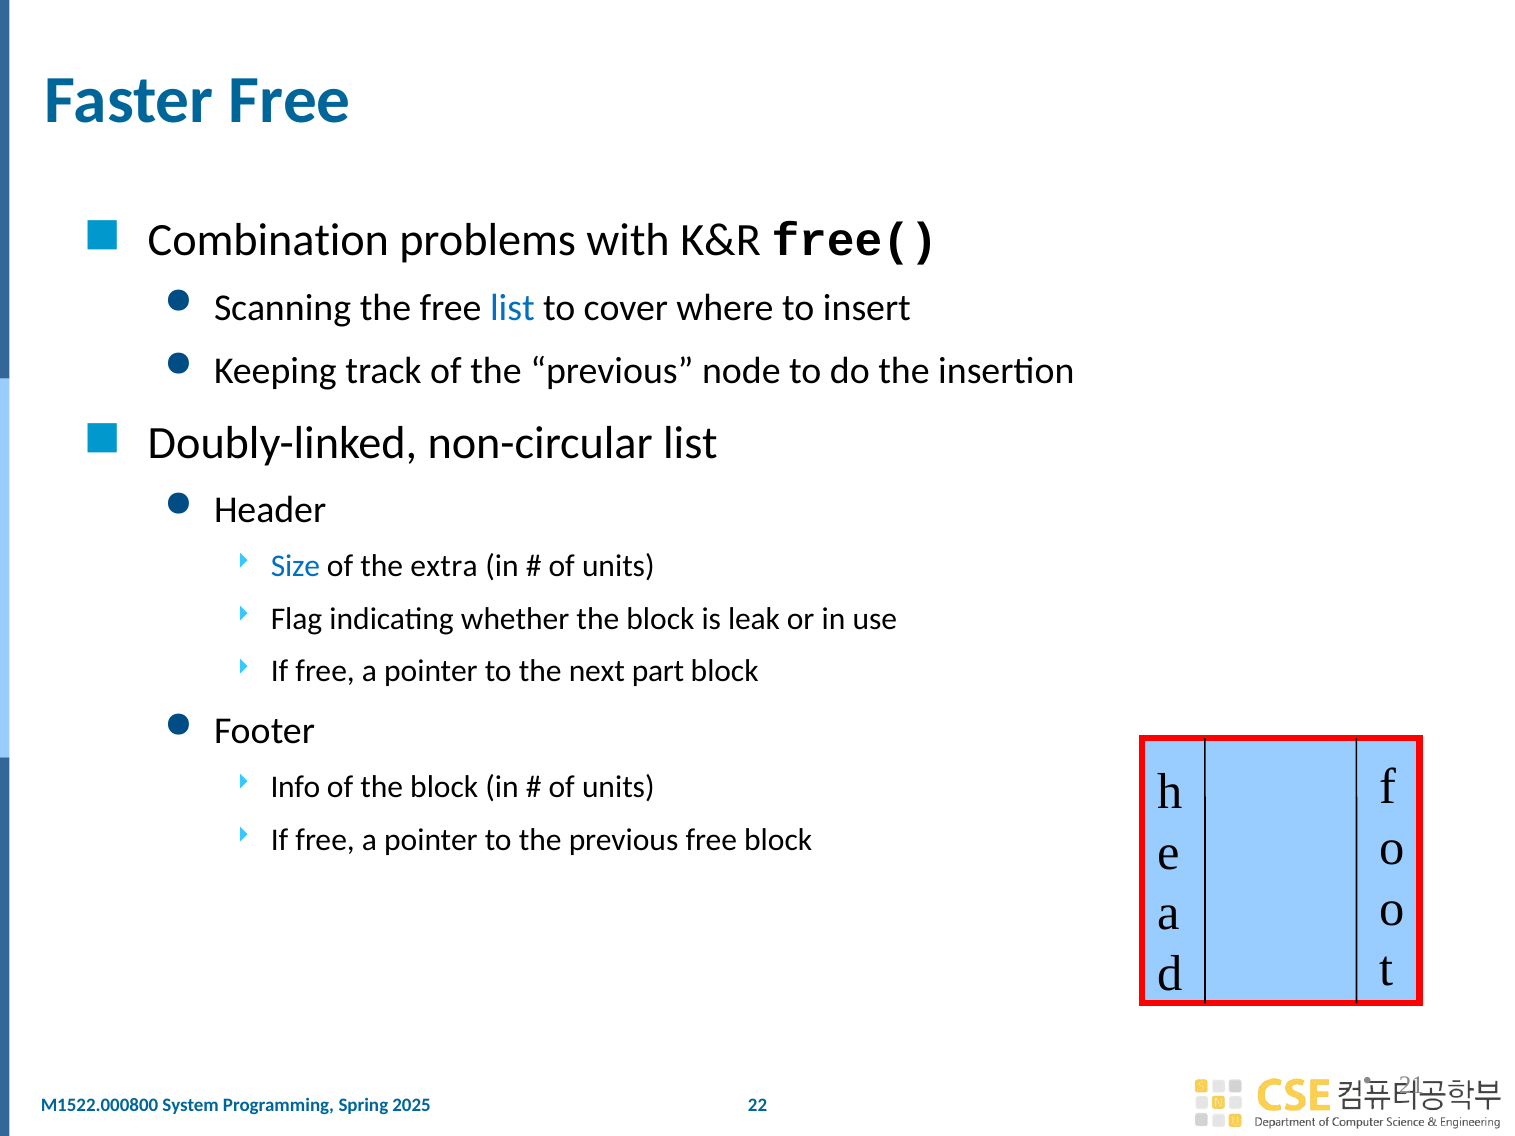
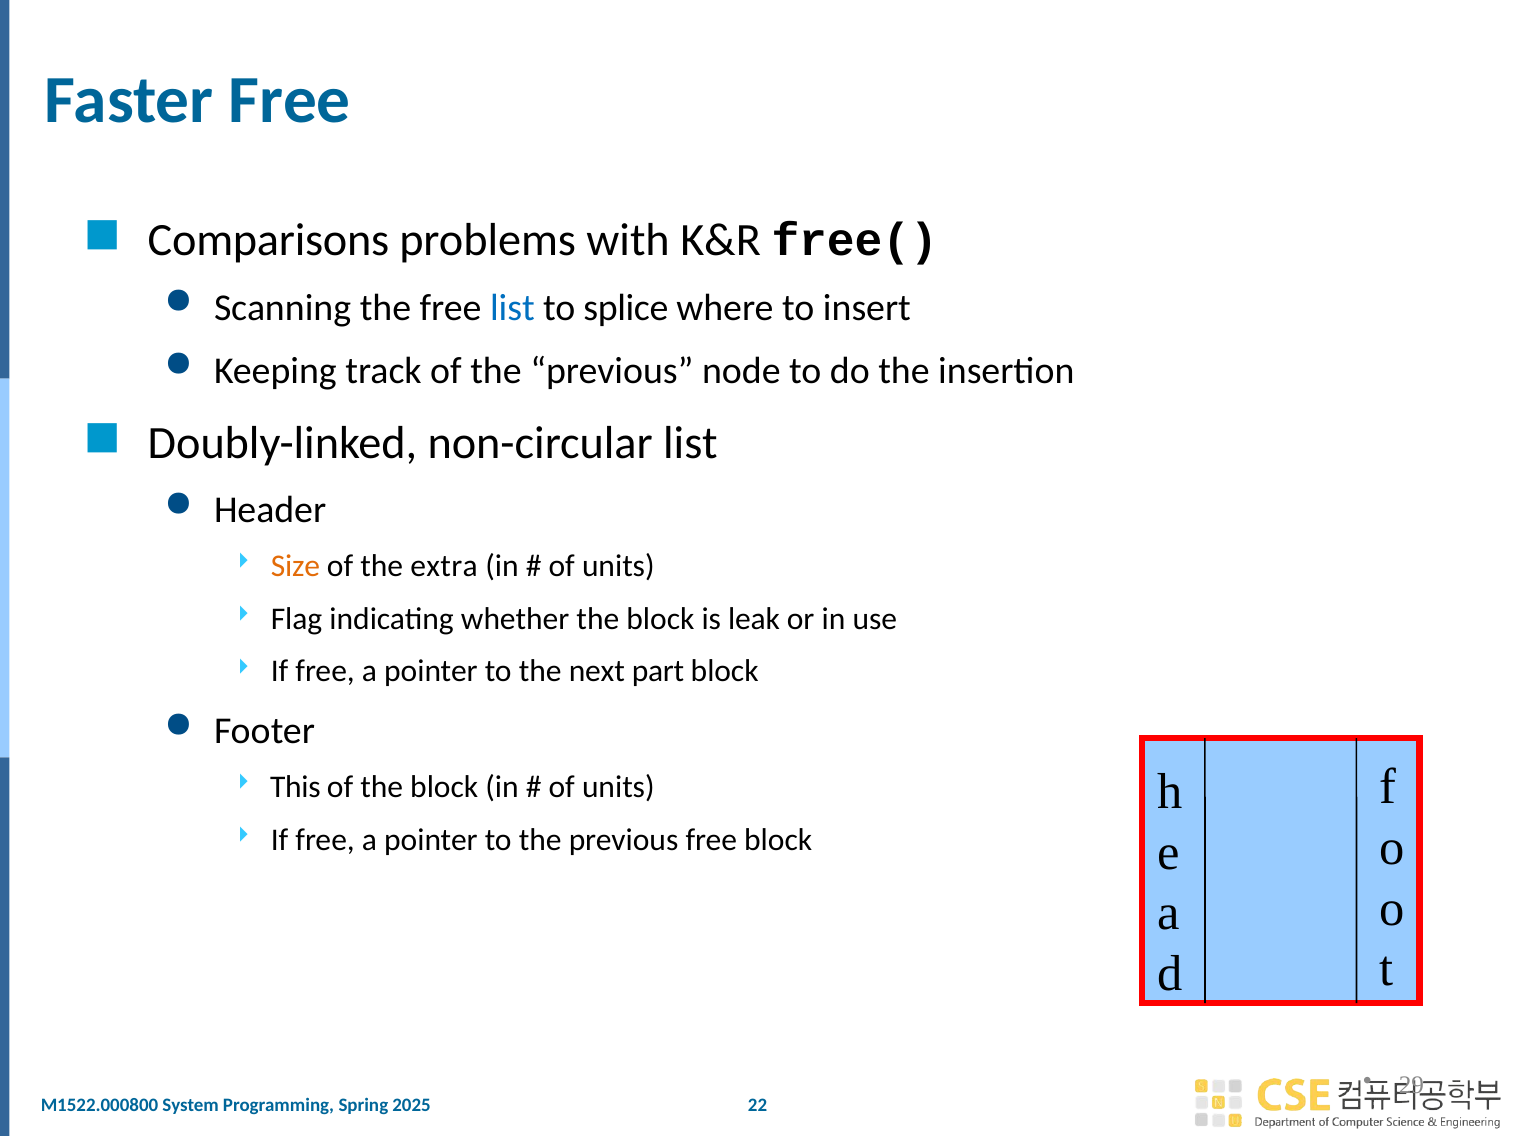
Combination: Combination -> Comparisons
cover: cover -> splice
Size colour: blue -> orange
Info: Info -> This
21: 21 -> 29
